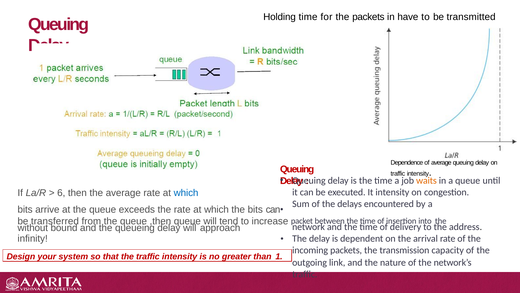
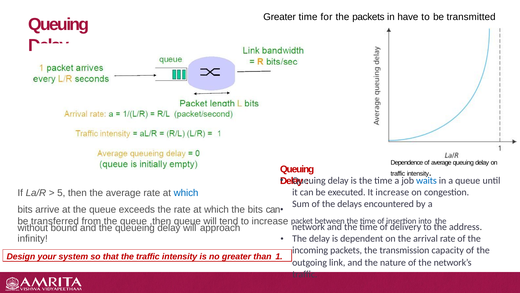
Holding at (280, 17): Holding -> Greater
waits colour: orange -> blue
It intensity: intensity -> increase
6: 6 -> 5
